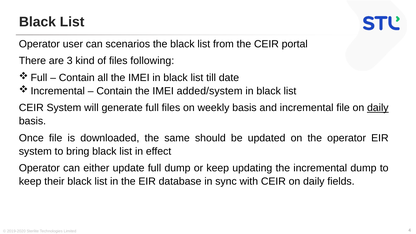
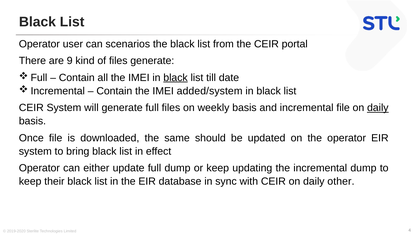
3: 3 -> 9
files following: following -> generate
black at (176, 78) underline: none -> present
fields: fields -> other
